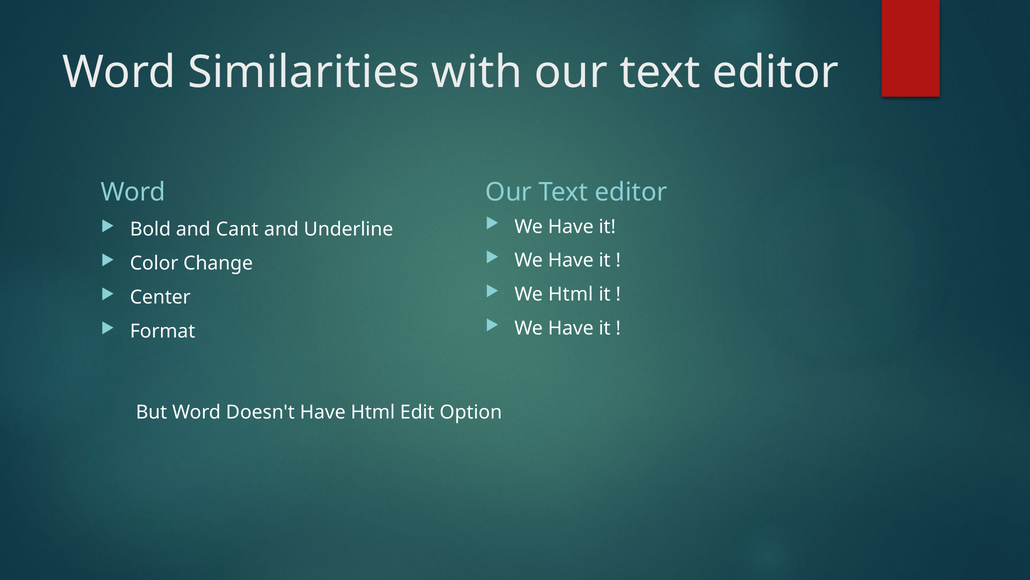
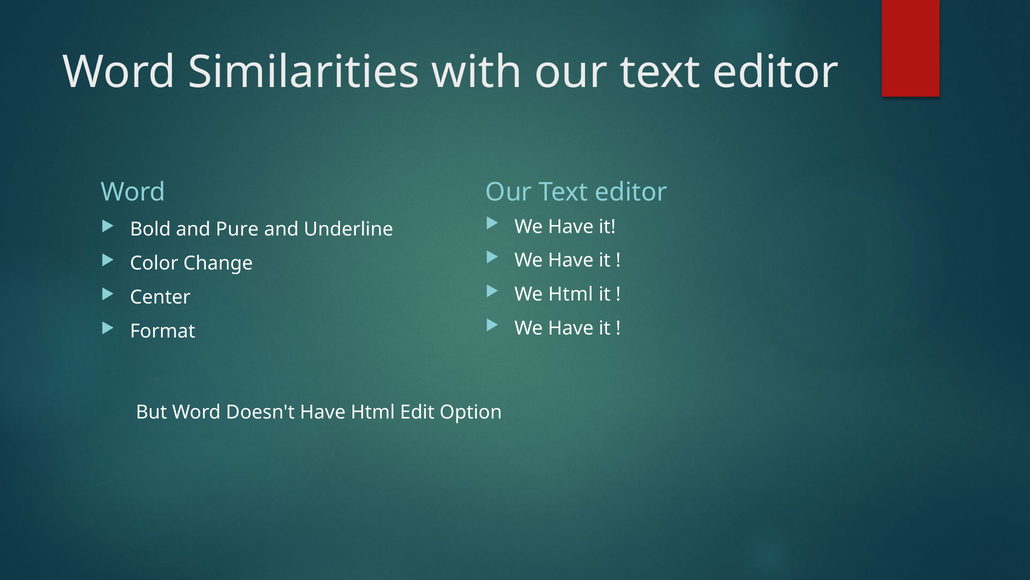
Cant: Cant -> Pure
